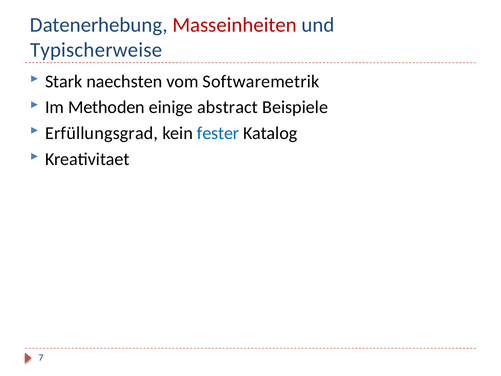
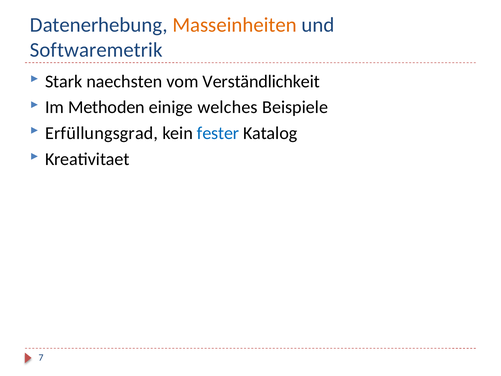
Masseinheiten colour: red -> orange
Typischerweise: Typischerweise -> Softwaremetrik
Softwaremetrik: Softwaremetrik -> Verständlichkeit
abstract: abstract -> welches
